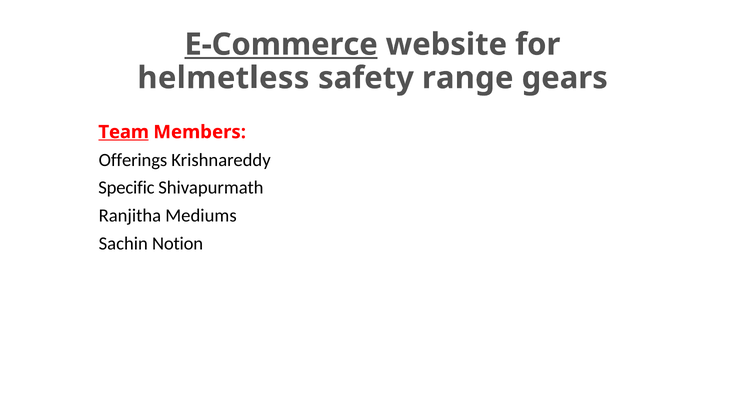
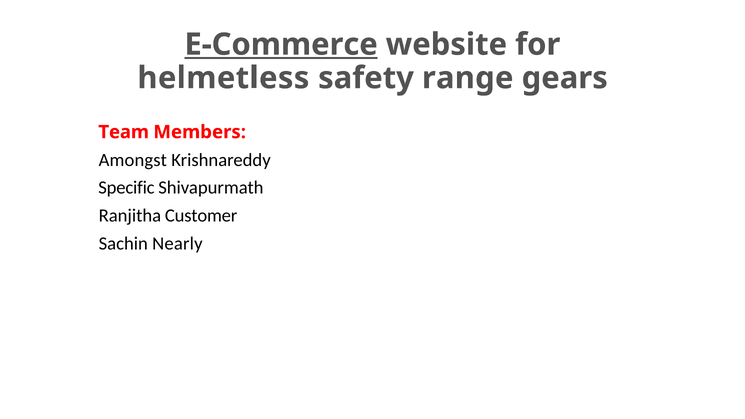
Team underline: present -> none
Offerings: Offerings -> Amongst
Mediums: Mediums -> Customer
Notion: Notion -> Nearly
